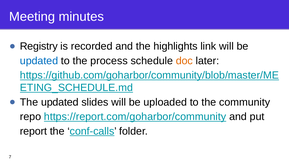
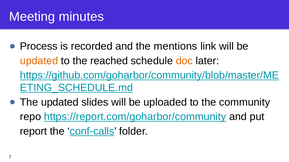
Registry: Registry -> Process
highlights: highlights -> mentions
updated at (39, 61) colour: blue -> orange
process: process -> reached
